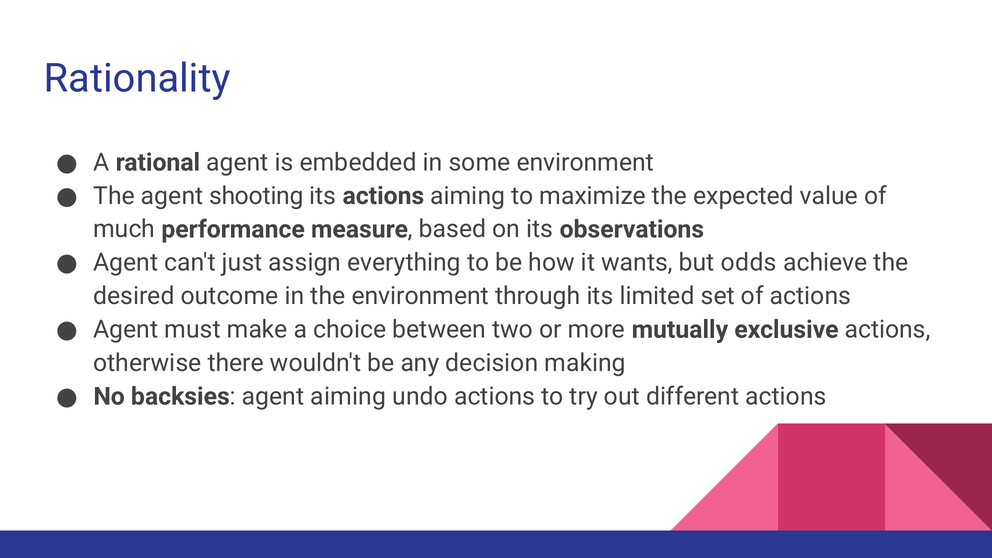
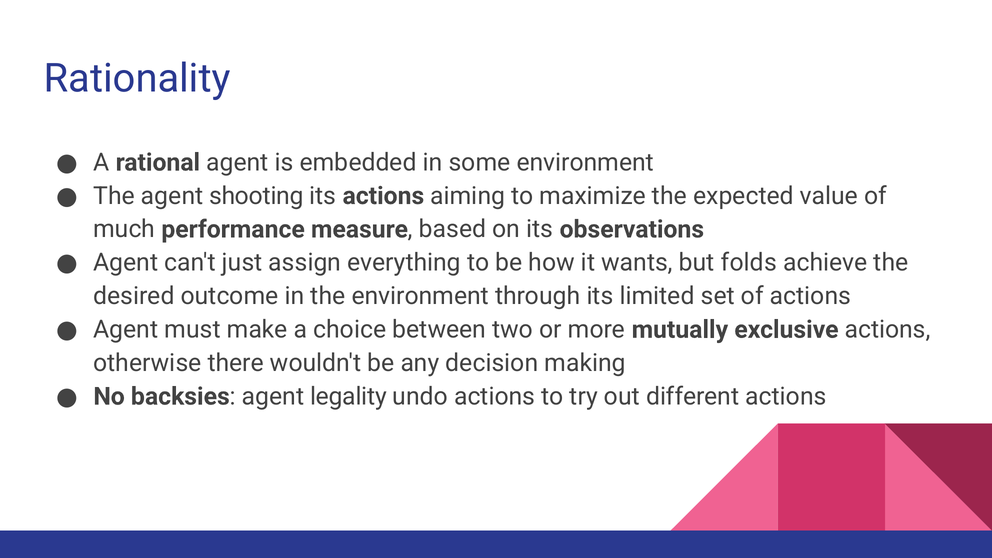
odds: odds -> folds
agent aiming: aiming -> legality
